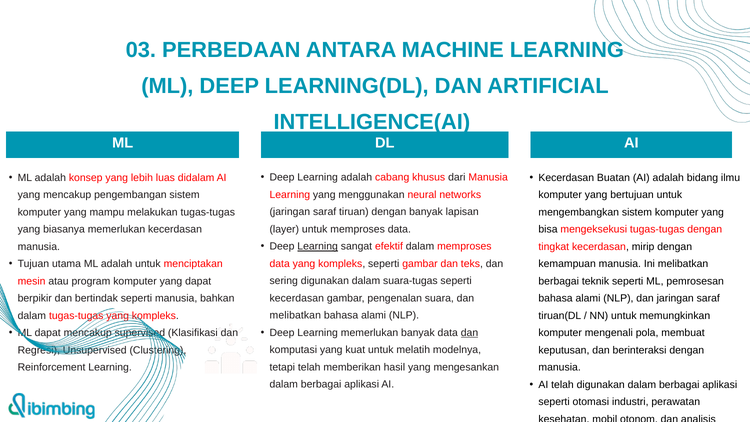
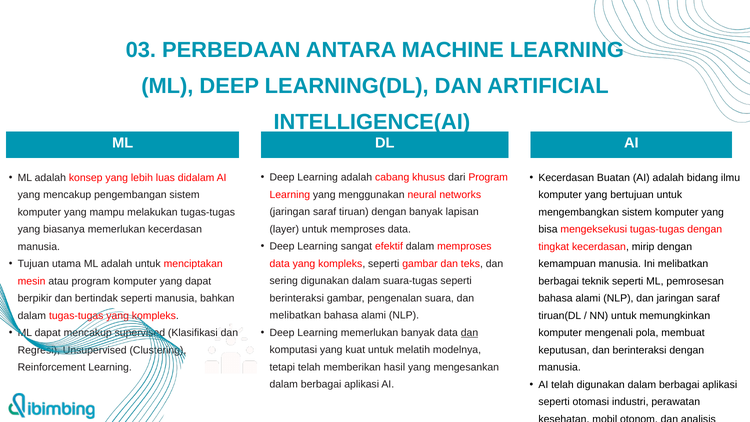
dari Manusia: Manusia -> Program
Learning at (318, 246) underline: present -> none
kecerdasan at (297, 298): kecerdasan -> berinteraksi
